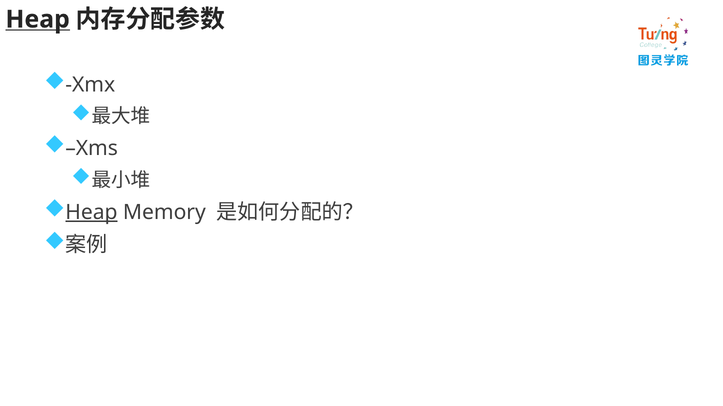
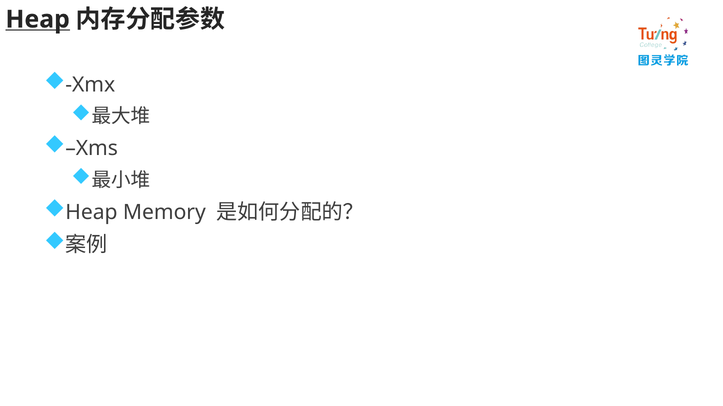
Heap at (91, 213) underline: present -> none
